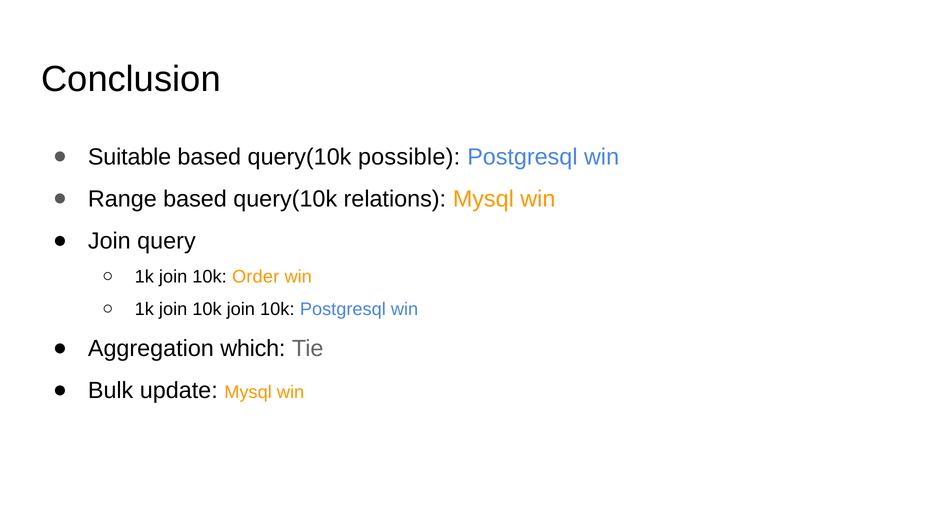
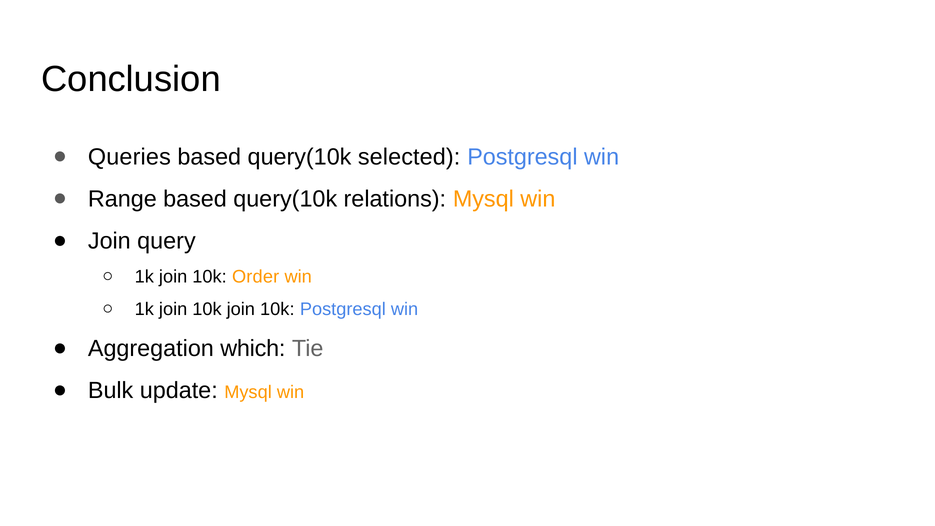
Suitable: Suitable -> Queries
possible: possible -> selected
